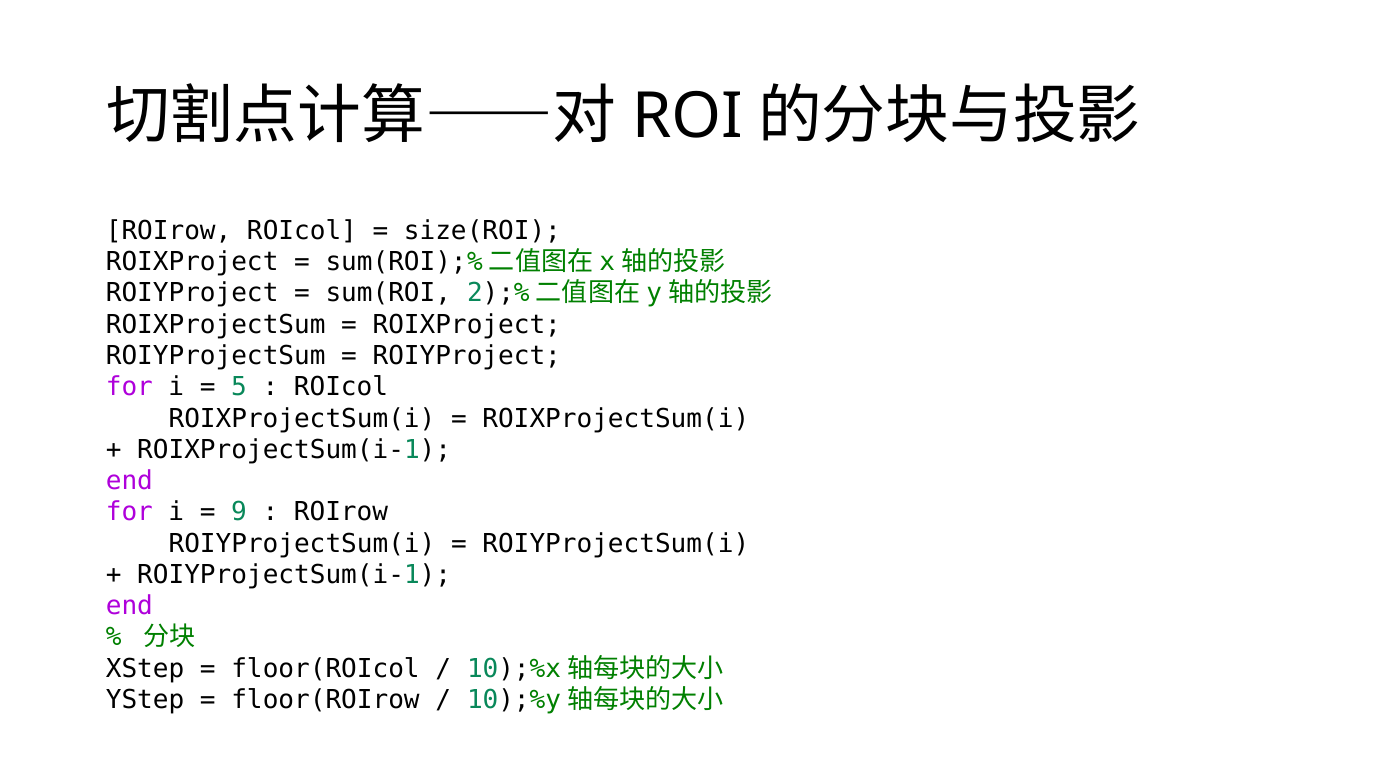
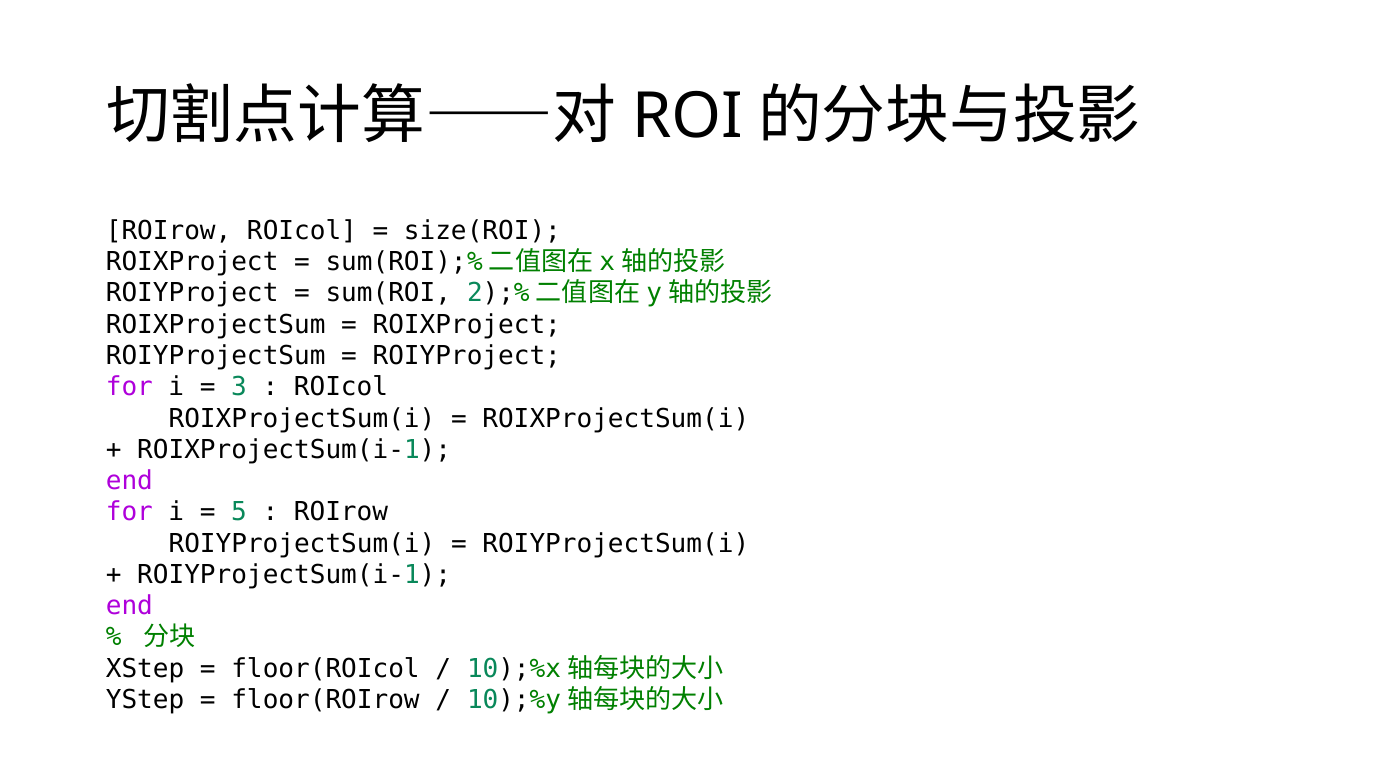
5: 5 -> 3
9: 9 -> 5
